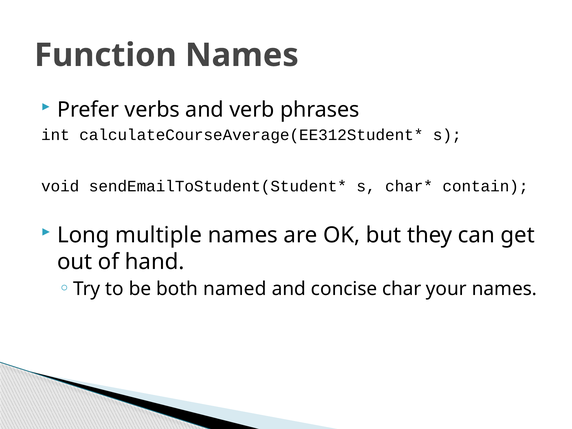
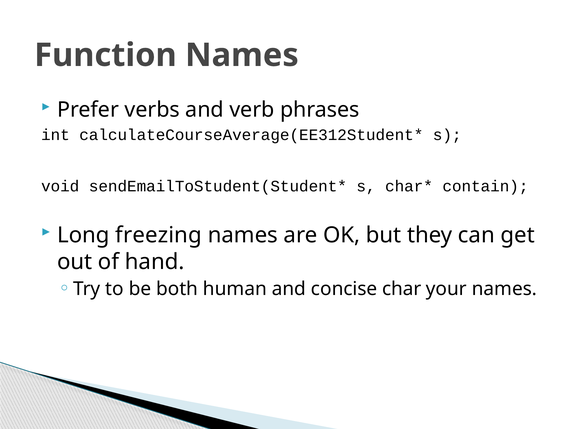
multiple: multiple -> freezing
named: named -> human
